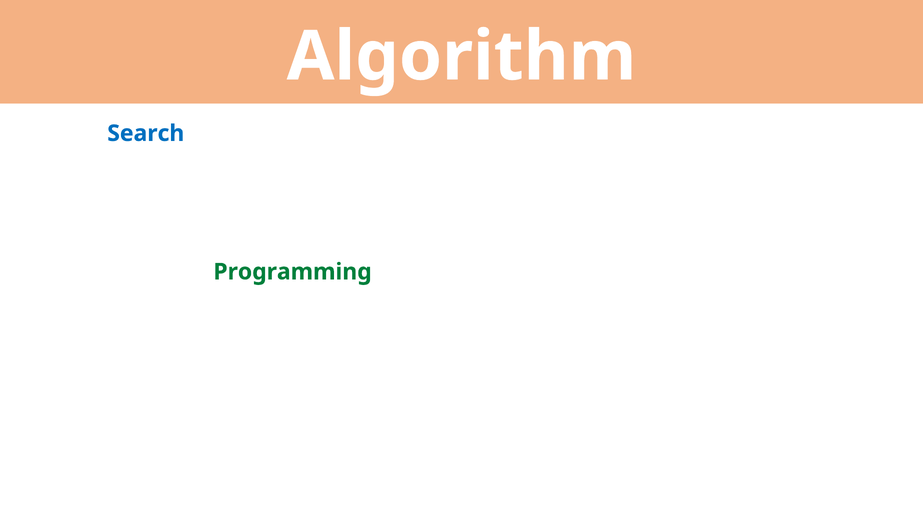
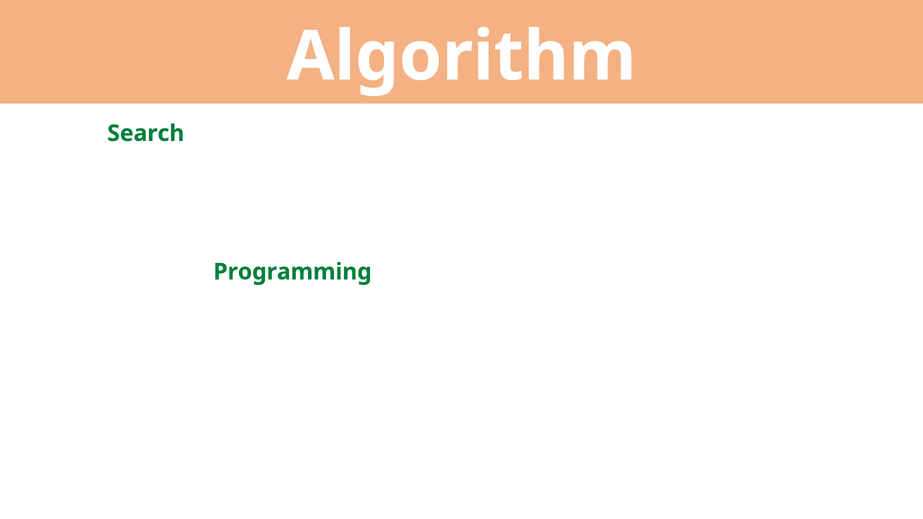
Search colour: blue -> green
